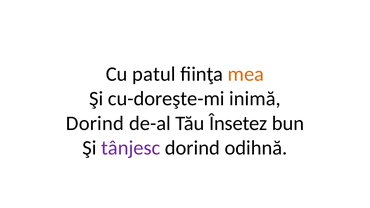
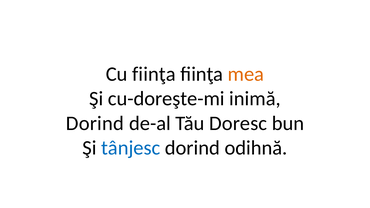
Cu patul: patul -> fiinţa
Însetez: Însetez -> Doresc
tânjesc colour: purple -> blue
